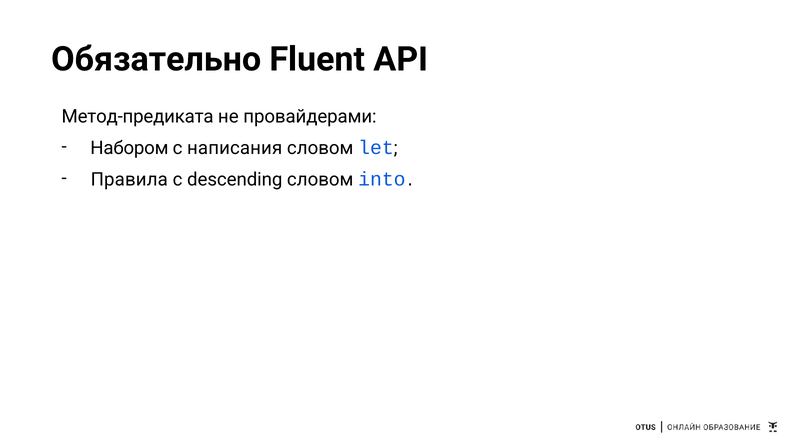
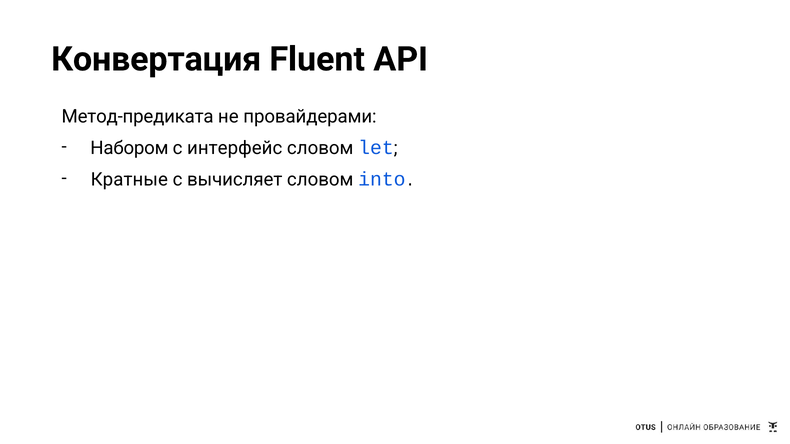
Обязательно: Обязательно -> Конвертация
написания: написания -> интерфейс
Правила: Правила -> Кратные
descending: descending -> вычисляет
